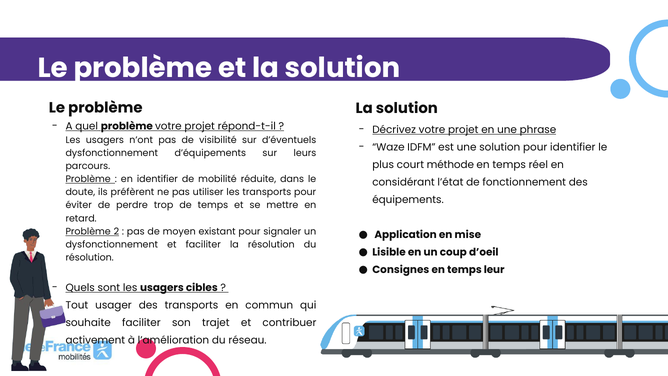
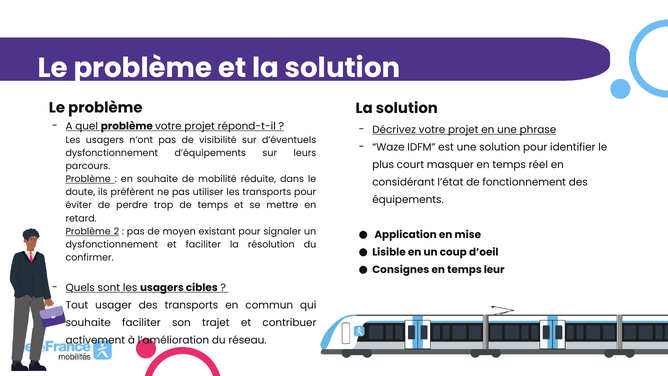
méthode: méthode -> masquer
en identifier: identifier -> souhaite
résolution at (90, 257): résolution -> confirmer
